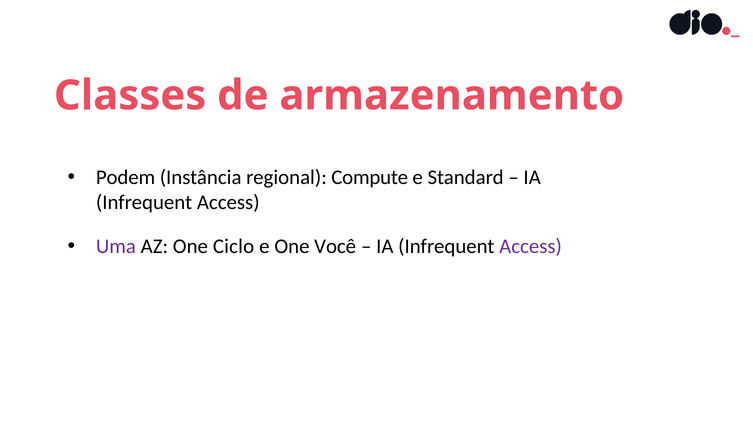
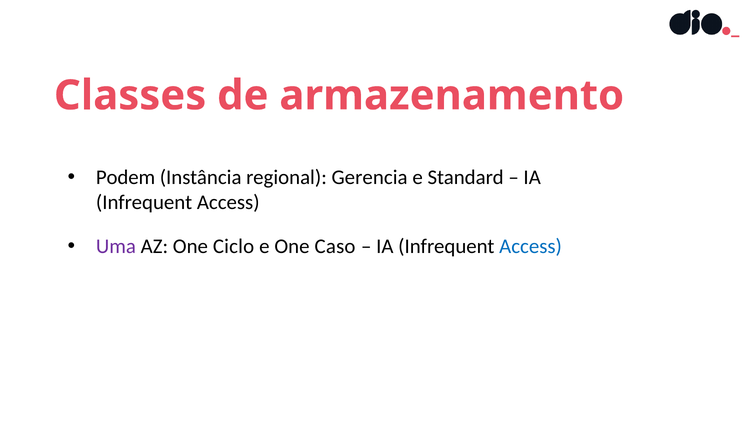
Compute: Compute -> Gerencia
Você: Você -> Caso
Access at (531, 247) colour: purple -> blue
